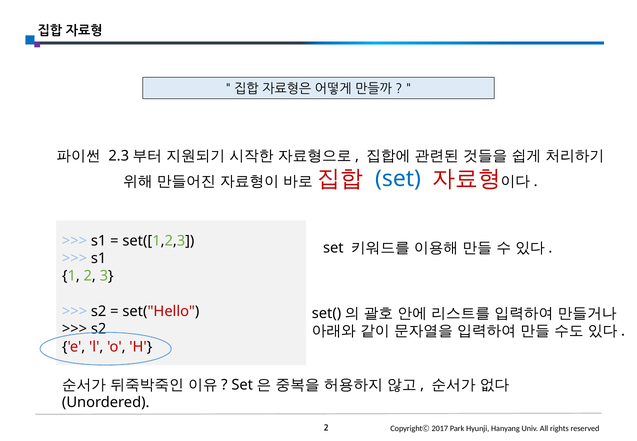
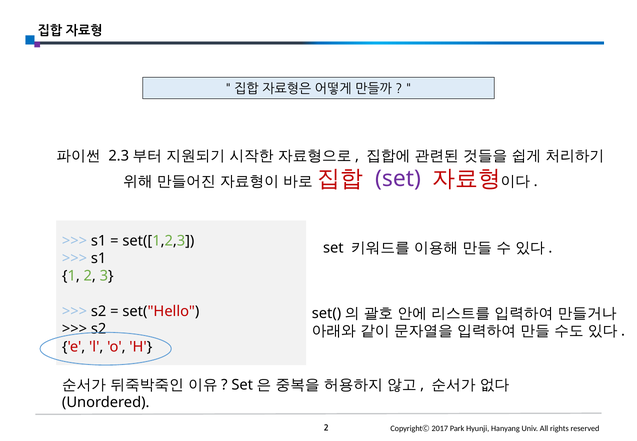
set at (398, 179) colour: blue -> purple
